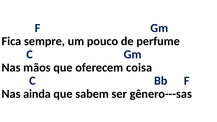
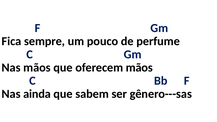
oferecem coisa: coisa -> mãos
